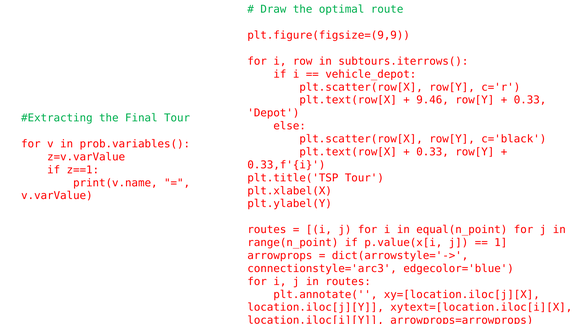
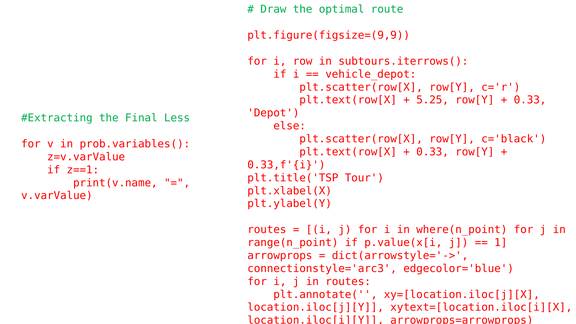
9.46: 9.46 -> 5.25
Final Tour: Tour -> Less
equal(n_point: equal(n_point -> where(n_point
